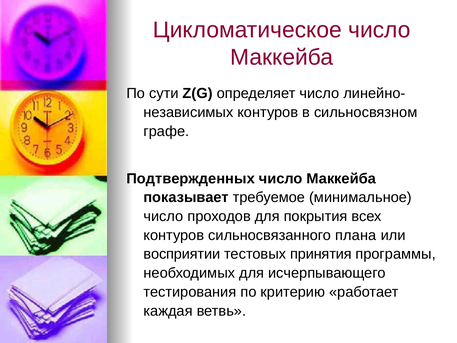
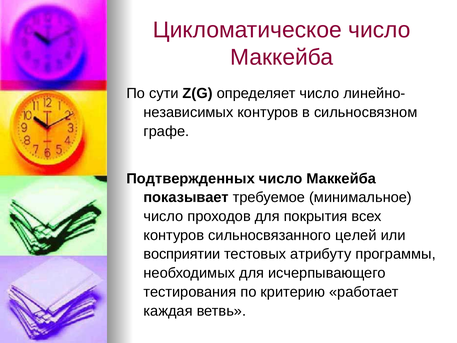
плана: плана -> целей
принятия: принятия -> атрибуту
